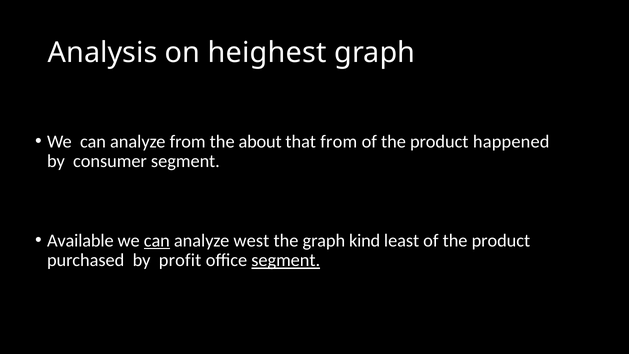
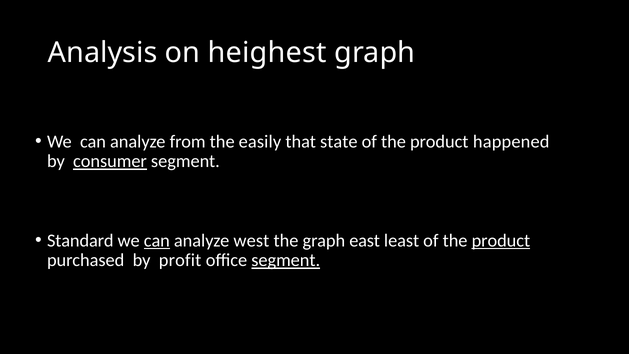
about: about -> easily
that from: from -> state
consumer underline: none -> present
Available: Available -> Standard
kind: kind -> east
product at (501, 240) underline: none -> present
